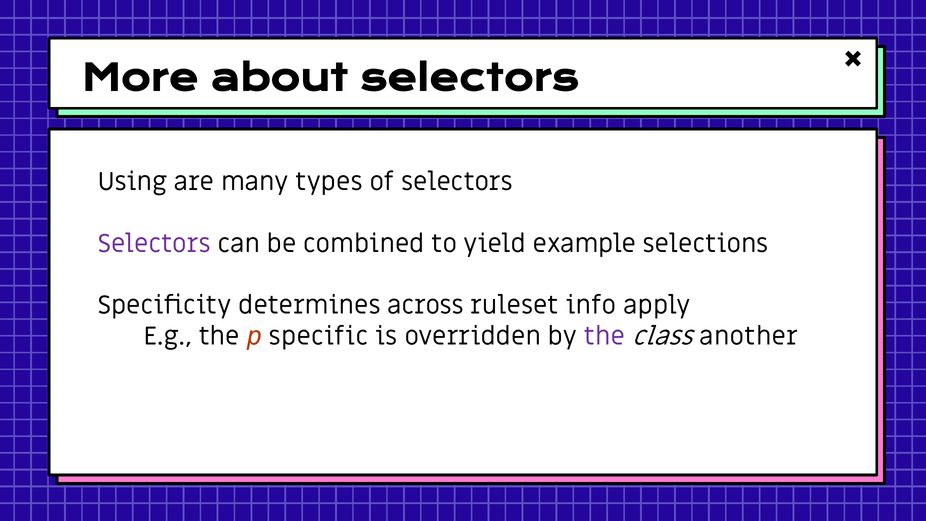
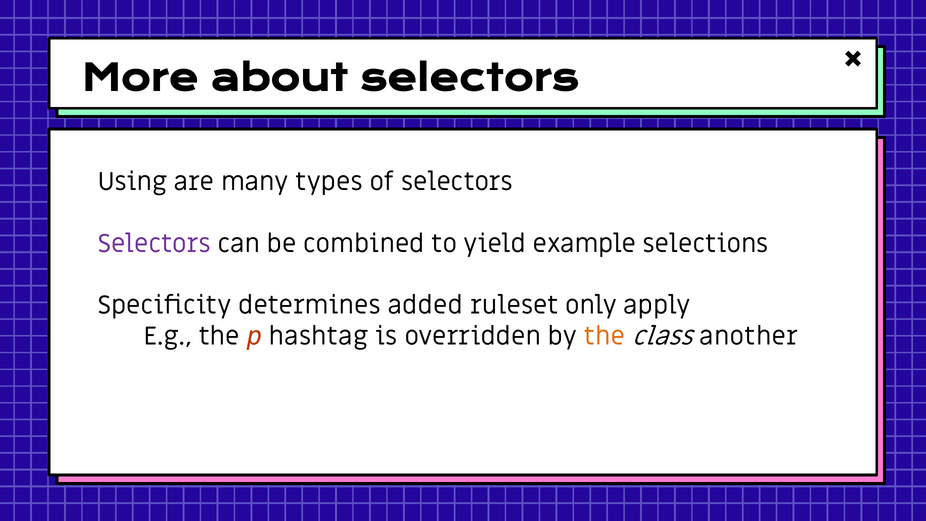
across: across -> added
info: info -> only
specific: specific -> hashtag
the at (604, 336) colour: purple -> orange
